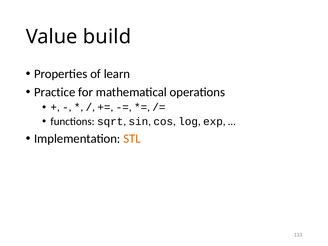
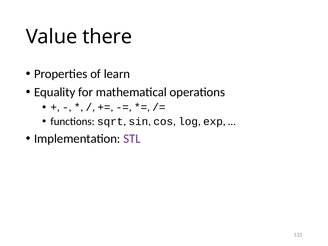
build: build -> there
Practice: Practice -> Equality
STL colour: orange -> purple
